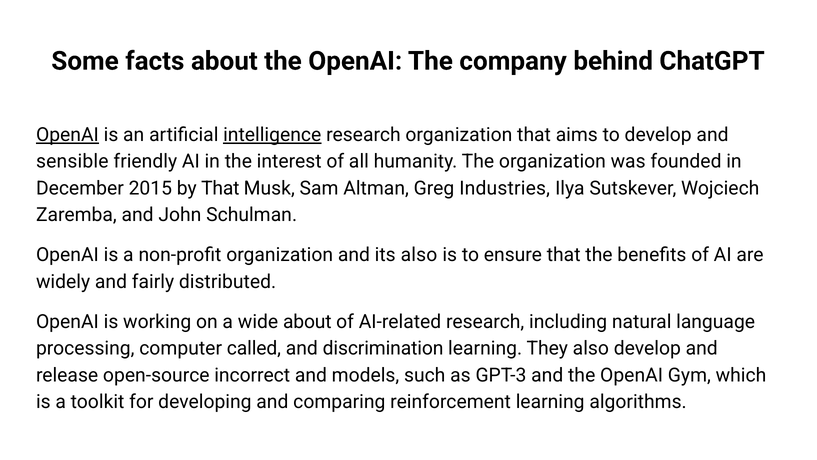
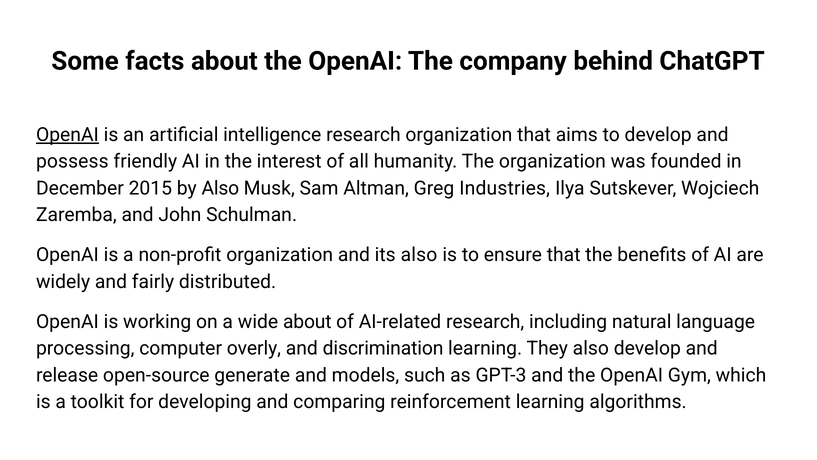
intelligence underline: present -> none
sensible: sensible -> possess
by That: That -> Also
called: called -> overly
incorrect: incorrect -> generate
